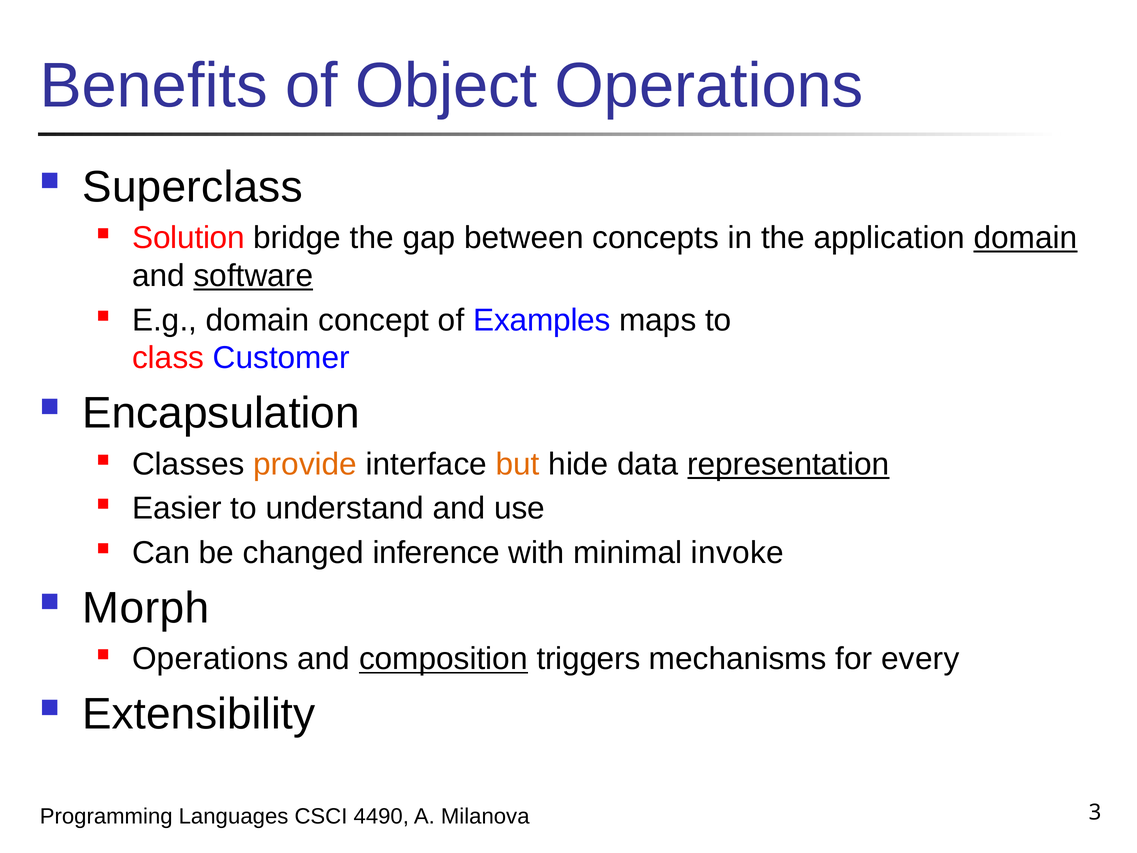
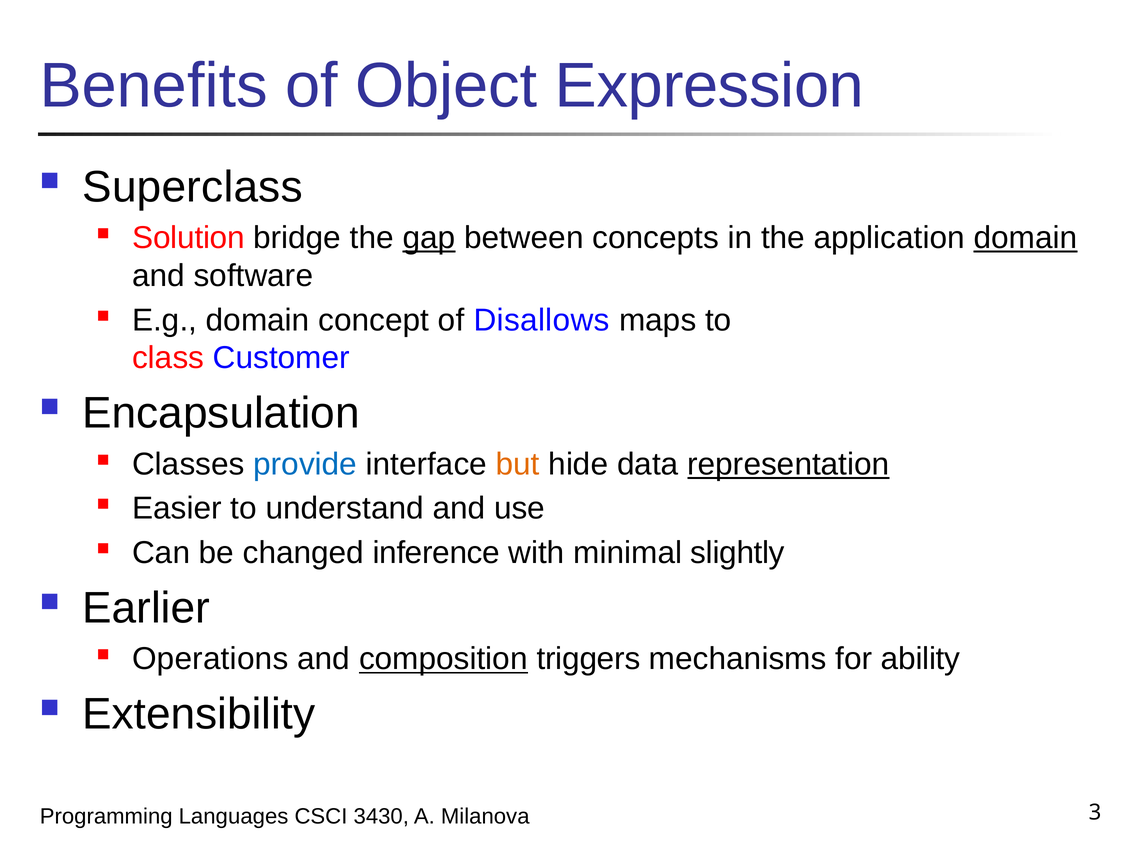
Object Operations: Operations -> Expression
gap underline: none -> present
software underline: present -> none
Examples: Examples -> Disallows
provide colour: orange -> blue
invoke: invoke -> slightly
Morph: Morph -> Earlier
every: every -> ability
4490: 4490 -> 3430
